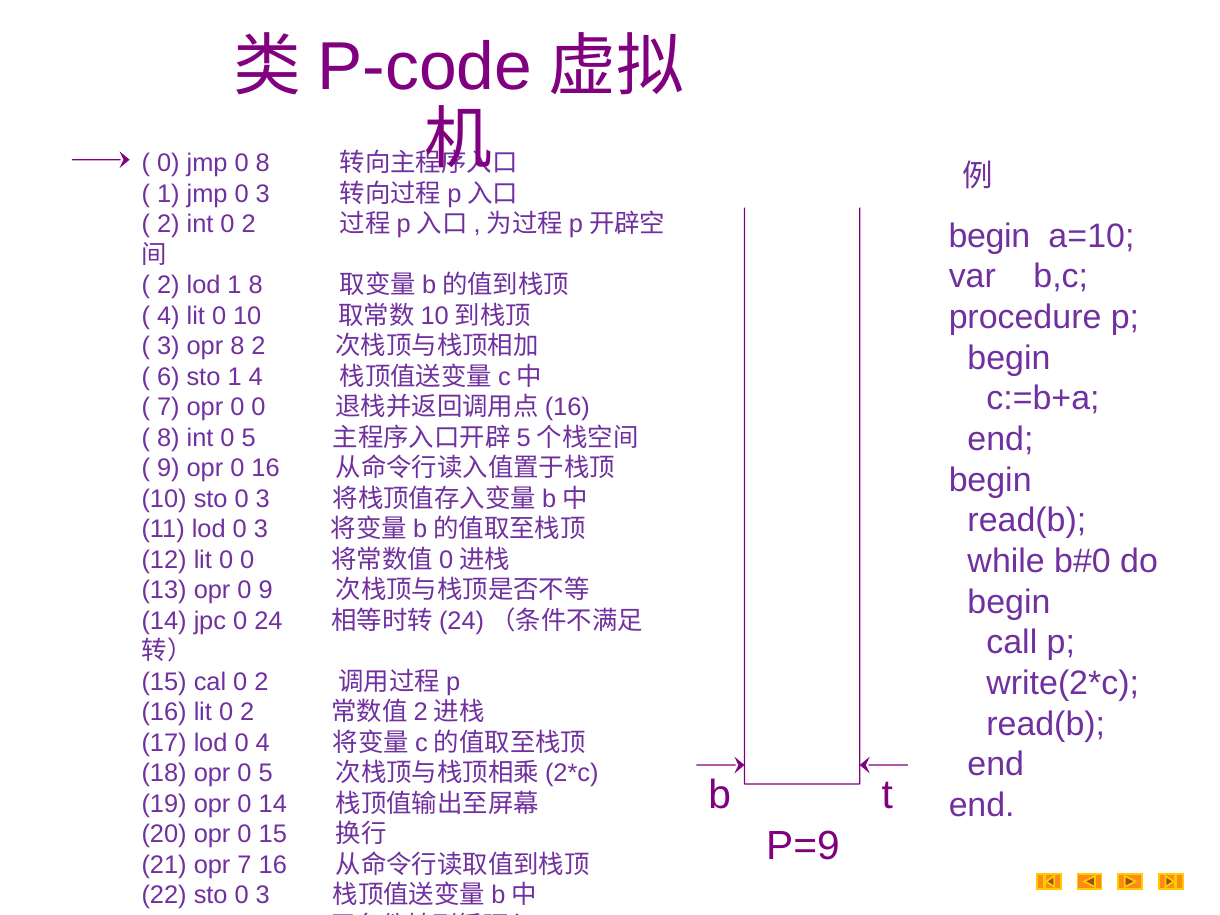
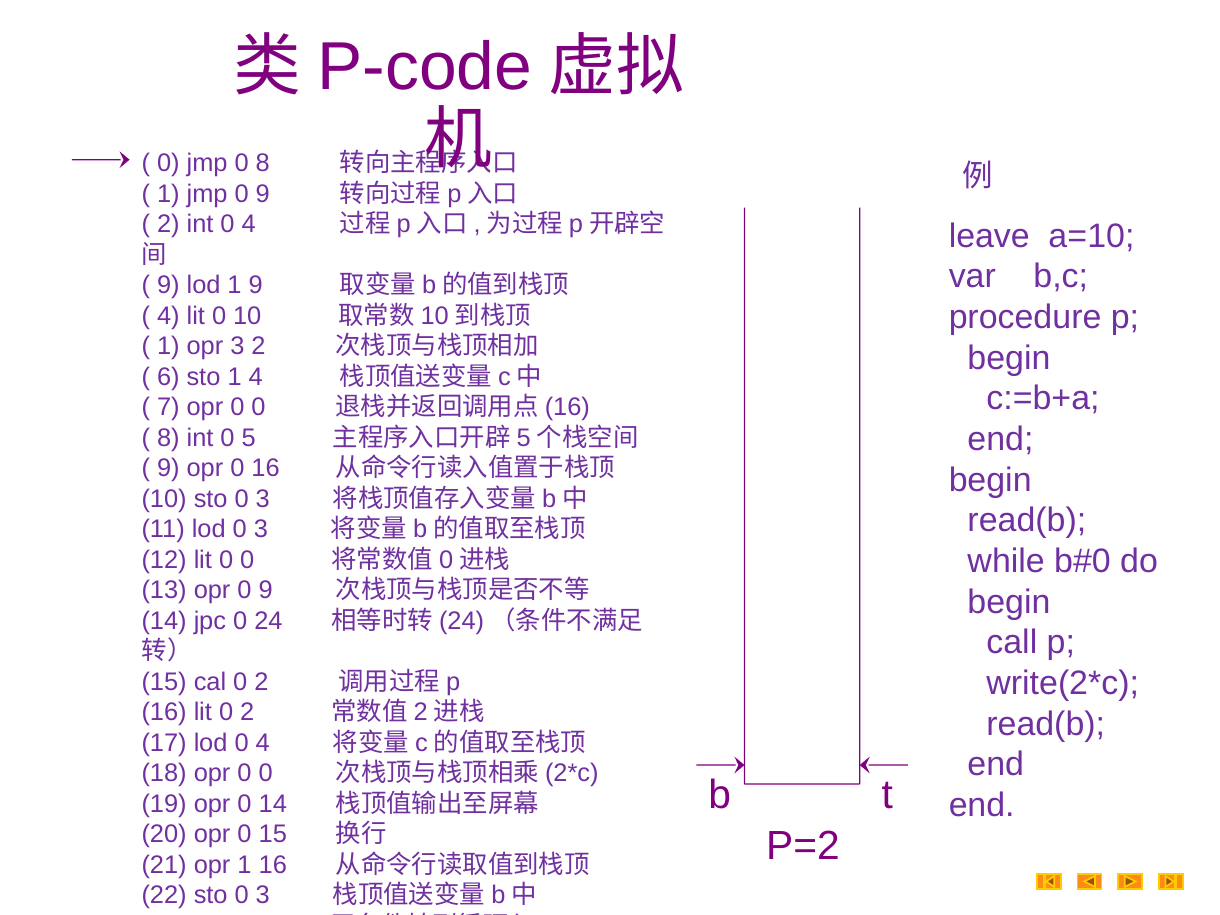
jmp 0 3: 3 -> 9
int 0 2: 2 -> 4
begin at (989, 236): begin -> leave
2 at (168, 285): 2 -> 9
1 8: 8 -> 9
3 at (168, 346): 3 -> 1
opr 8: 8 -> 3
18 opr 0 5: 5 -> 0
P=9: P=9 -> P=2
opr 7: 7 -> 1
